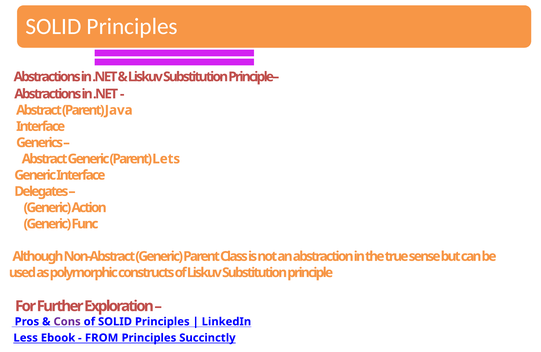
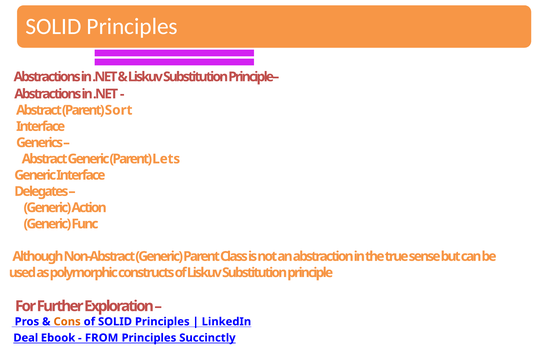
Java: Java -> Sort
Cons colour: purple -> orange
Less: Less -> Deal
